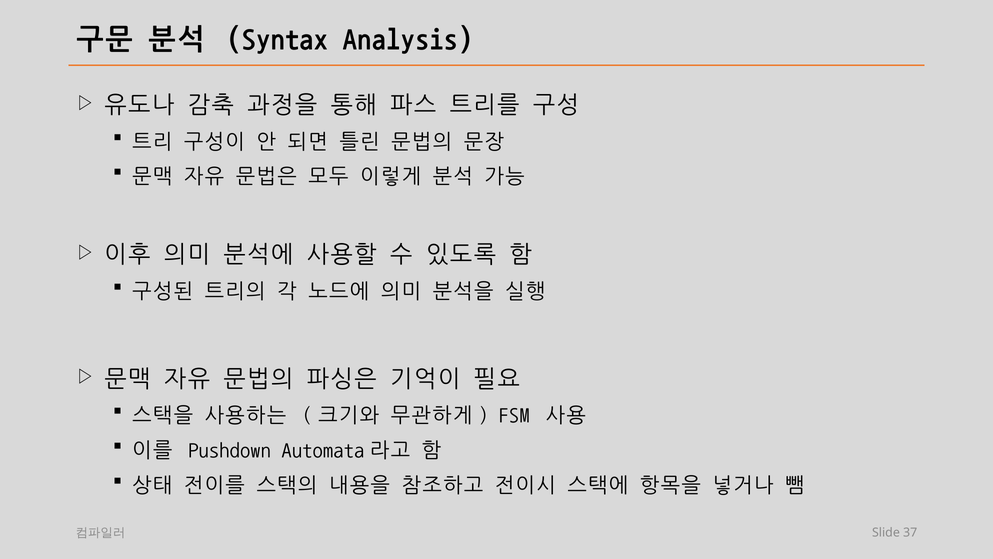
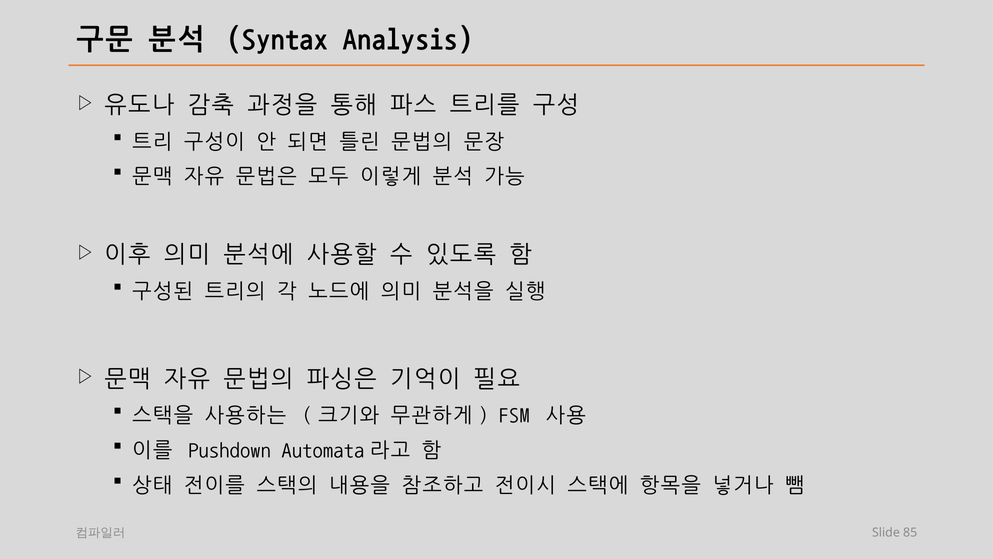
37: 37 -> 85
